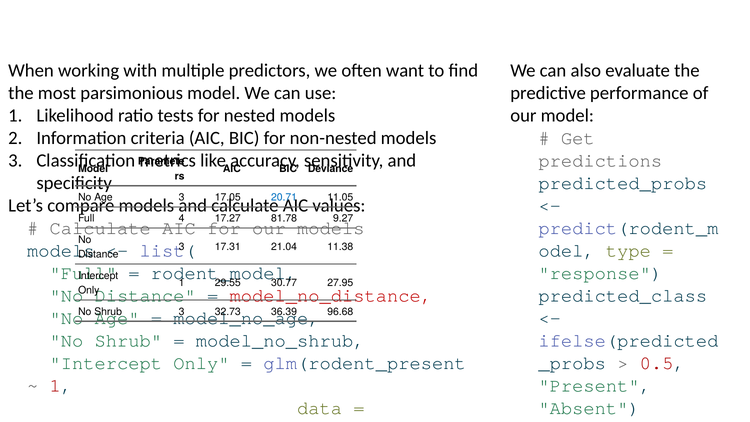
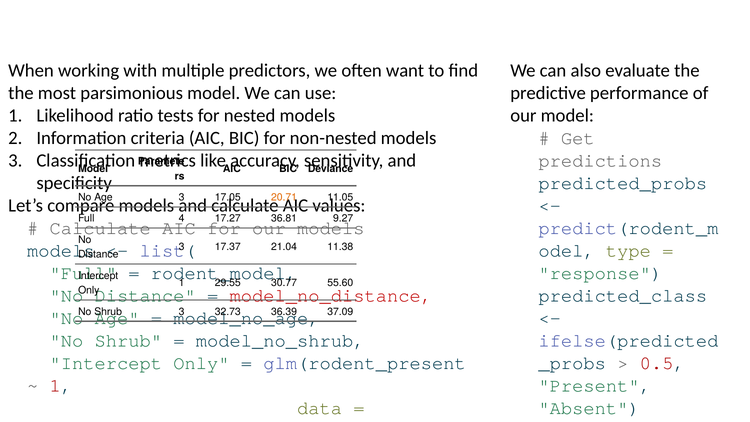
20.71 colour: blue -> orange
81.78: 81.78 -> 36.81
17.31: 17.31 -> 17.37
27.95: 27.95 -> 55.60
96.68: 96.68 -> 37.09
